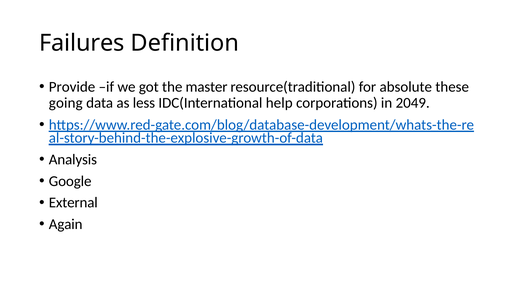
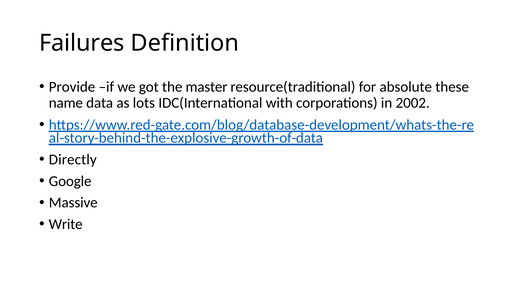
going: going -> name
less: less -> lots
help: help -> with
2049: 2049 -> 2002
Analysis: Analysis -> Directly
External: External -> Massive
Again: Again -> Write
